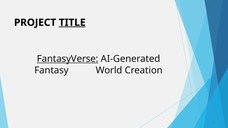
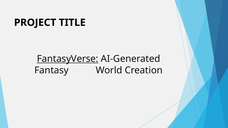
TITLE underline: present -> none
